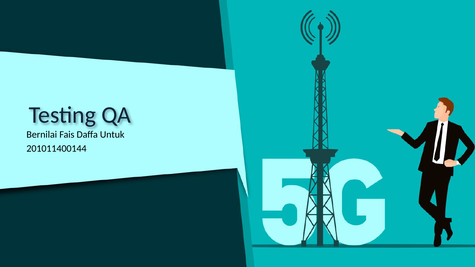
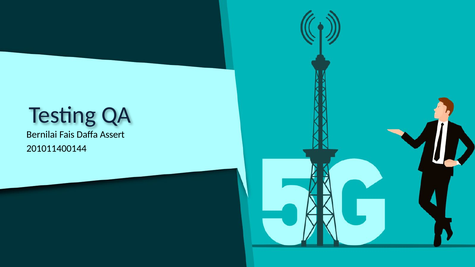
Untuk: Untuk -> Assert
